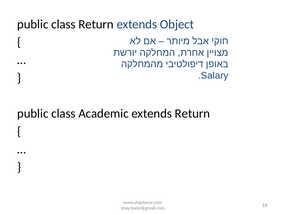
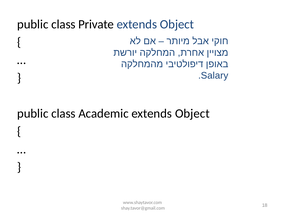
class Return: Return -> Private
Academic extends Return: Return -> Object
